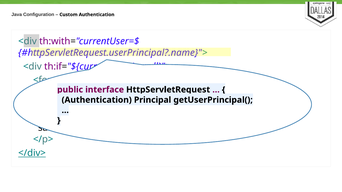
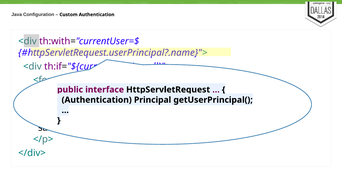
</div> underline: present -> none
